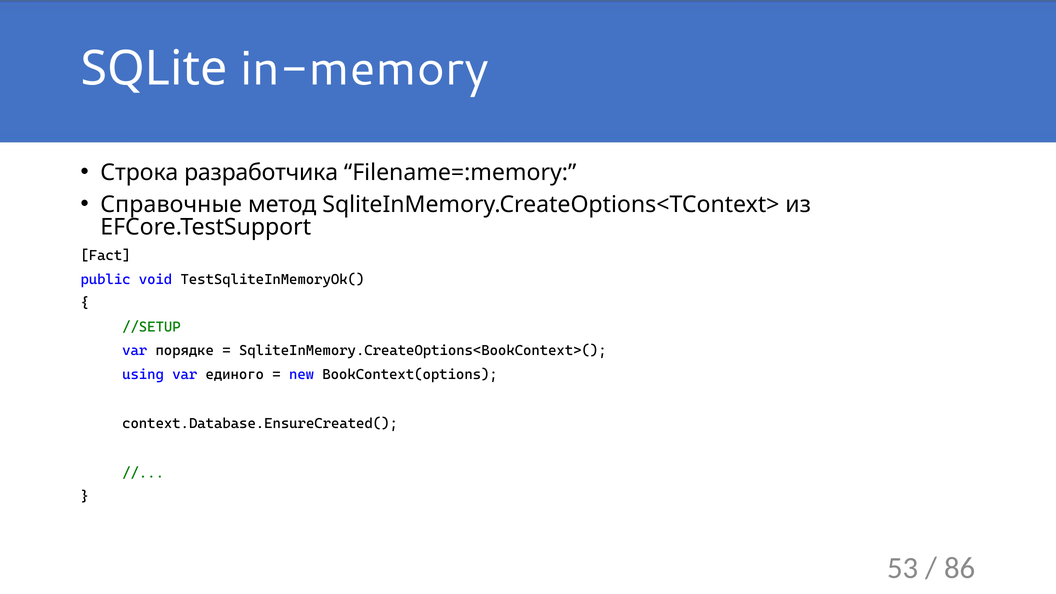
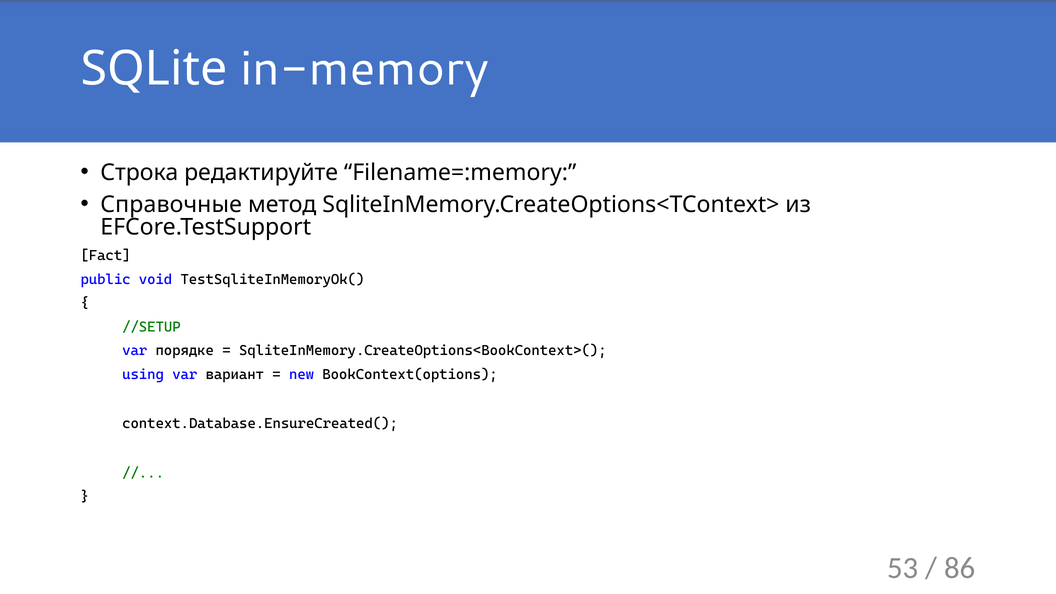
разработчика: разработчика -> редактируйте
единого: единого -> вариант
